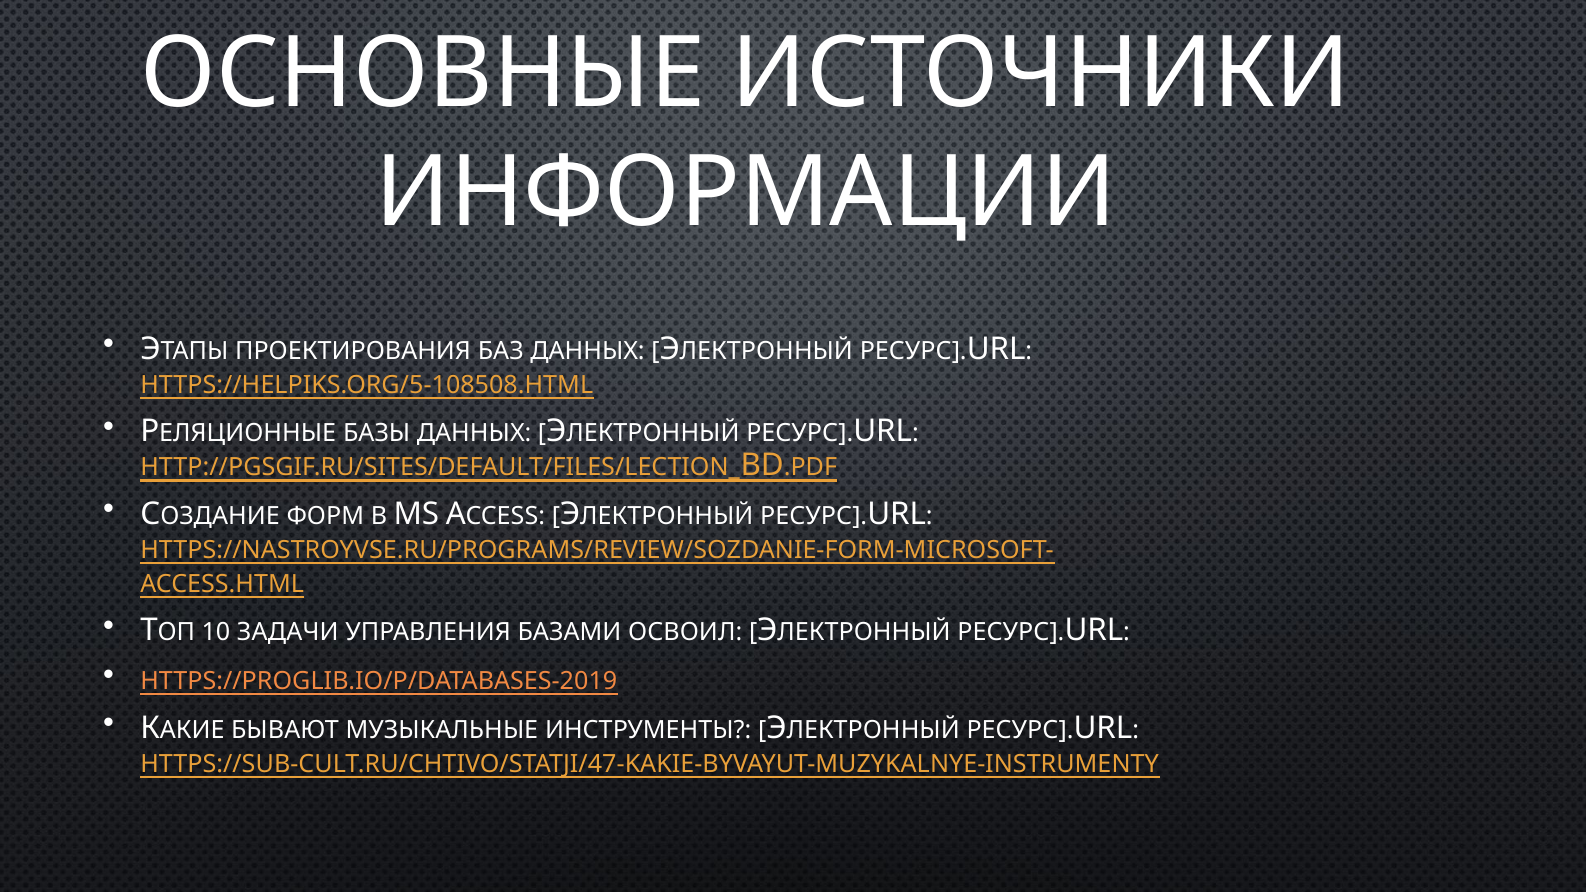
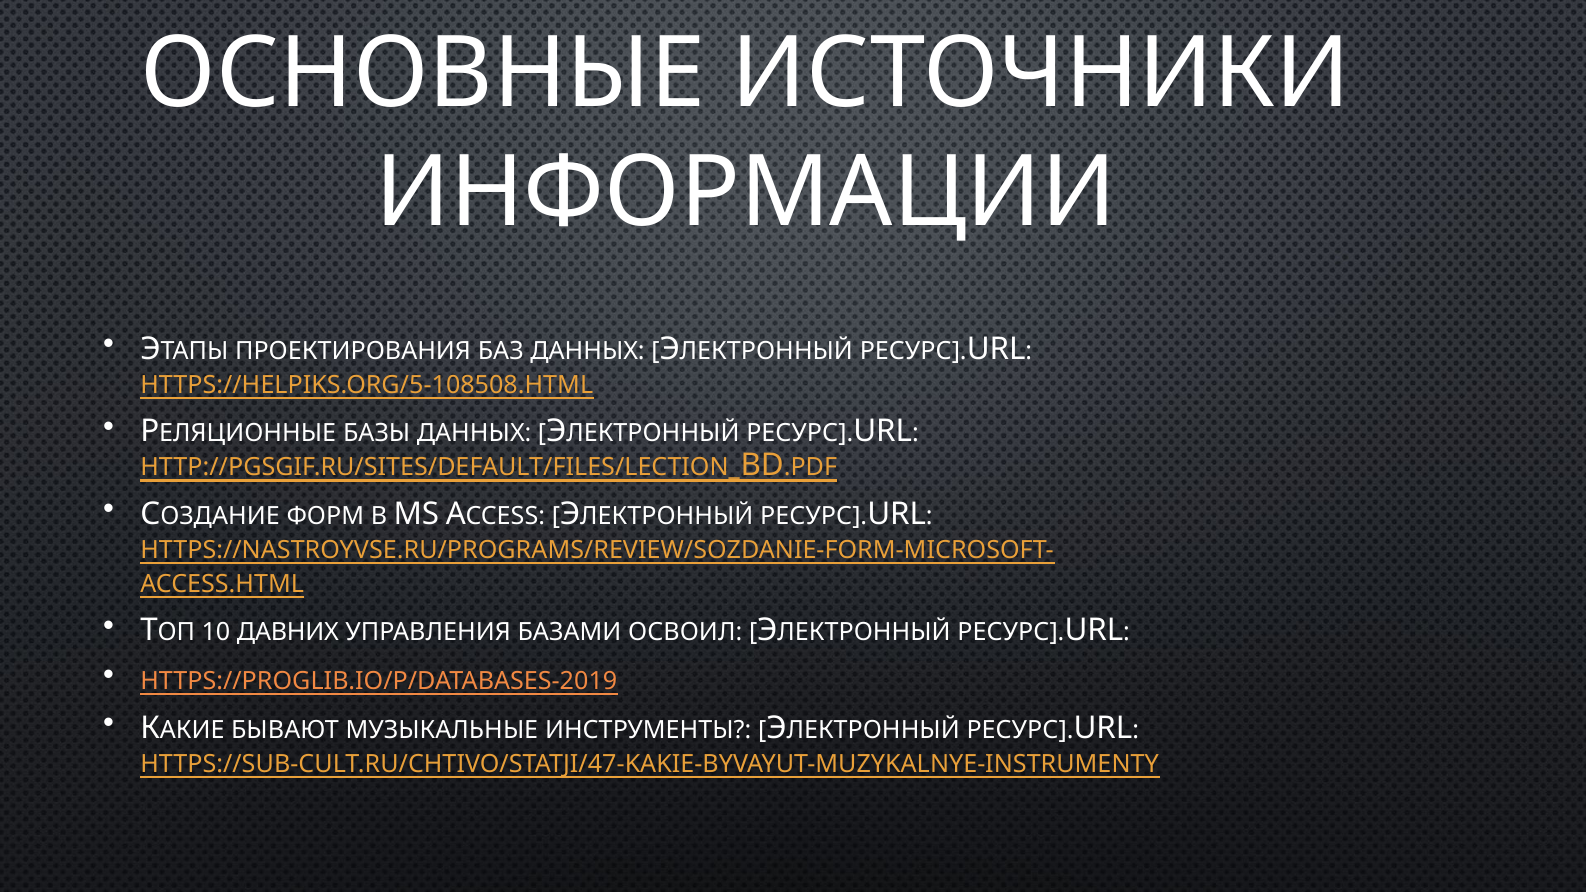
ЗАДАЧИ: ЗАДАЧИ -> ДАВНИХ
